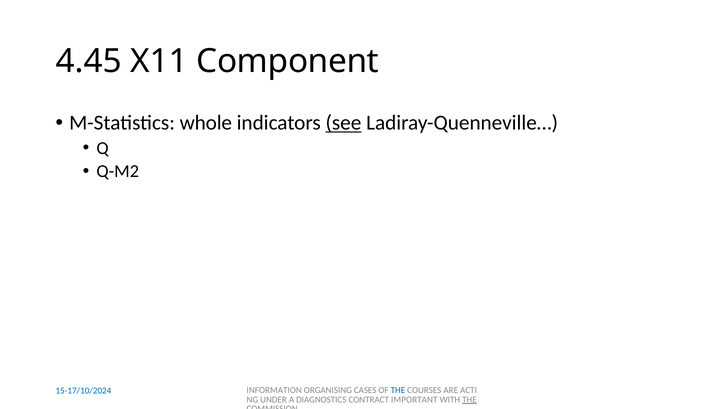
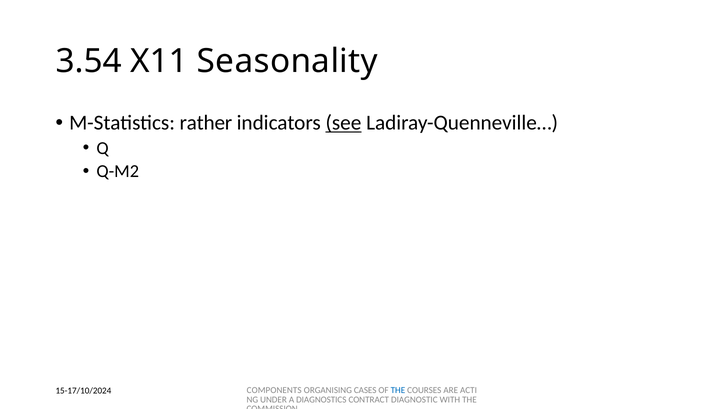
4.45: 4.45 -> 3.54
Component: Component -> Seasonality
whole: whole -> rather
INFORMATION: INFORMATION -> COMPONENTS
15-17/10/2024 colour: blue -> black
IMPORTANT: IMPORTANT -> DIAGNOSTIC
THE at (469, 400) underline: present -> none
